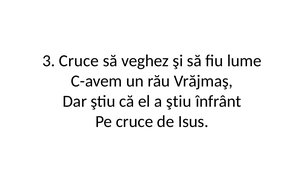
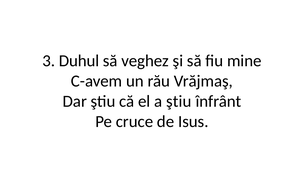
3 Cruce: Cruce -> Duhul
lume: lume -> mine
